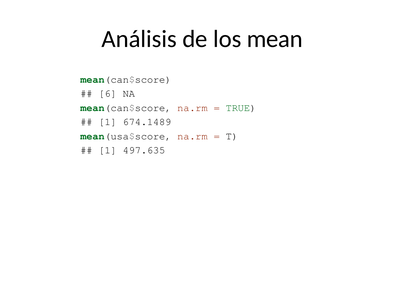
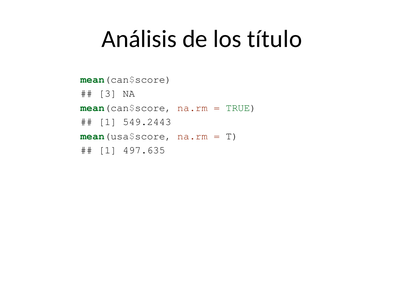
mean: mean -> título
6: 6 -> 3
674.1489: 674.1489 -> 549.2443
